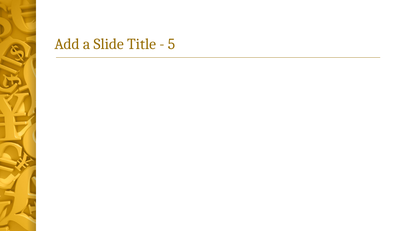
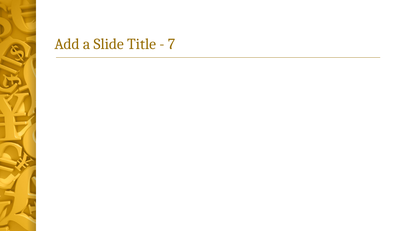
5: 5 -> 7
